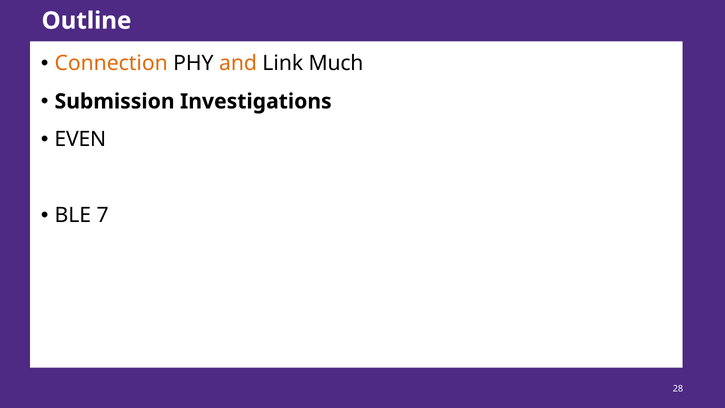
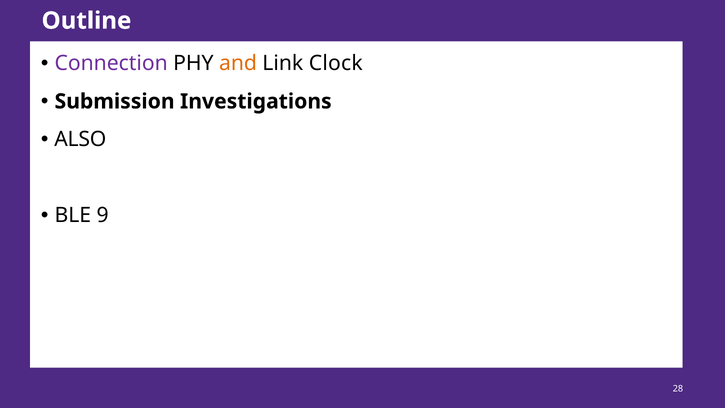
Connection colour: orange -> purple
Much: Much -> Clock
EVEN: EVEN -> ALSO
7: 7 -> 9
